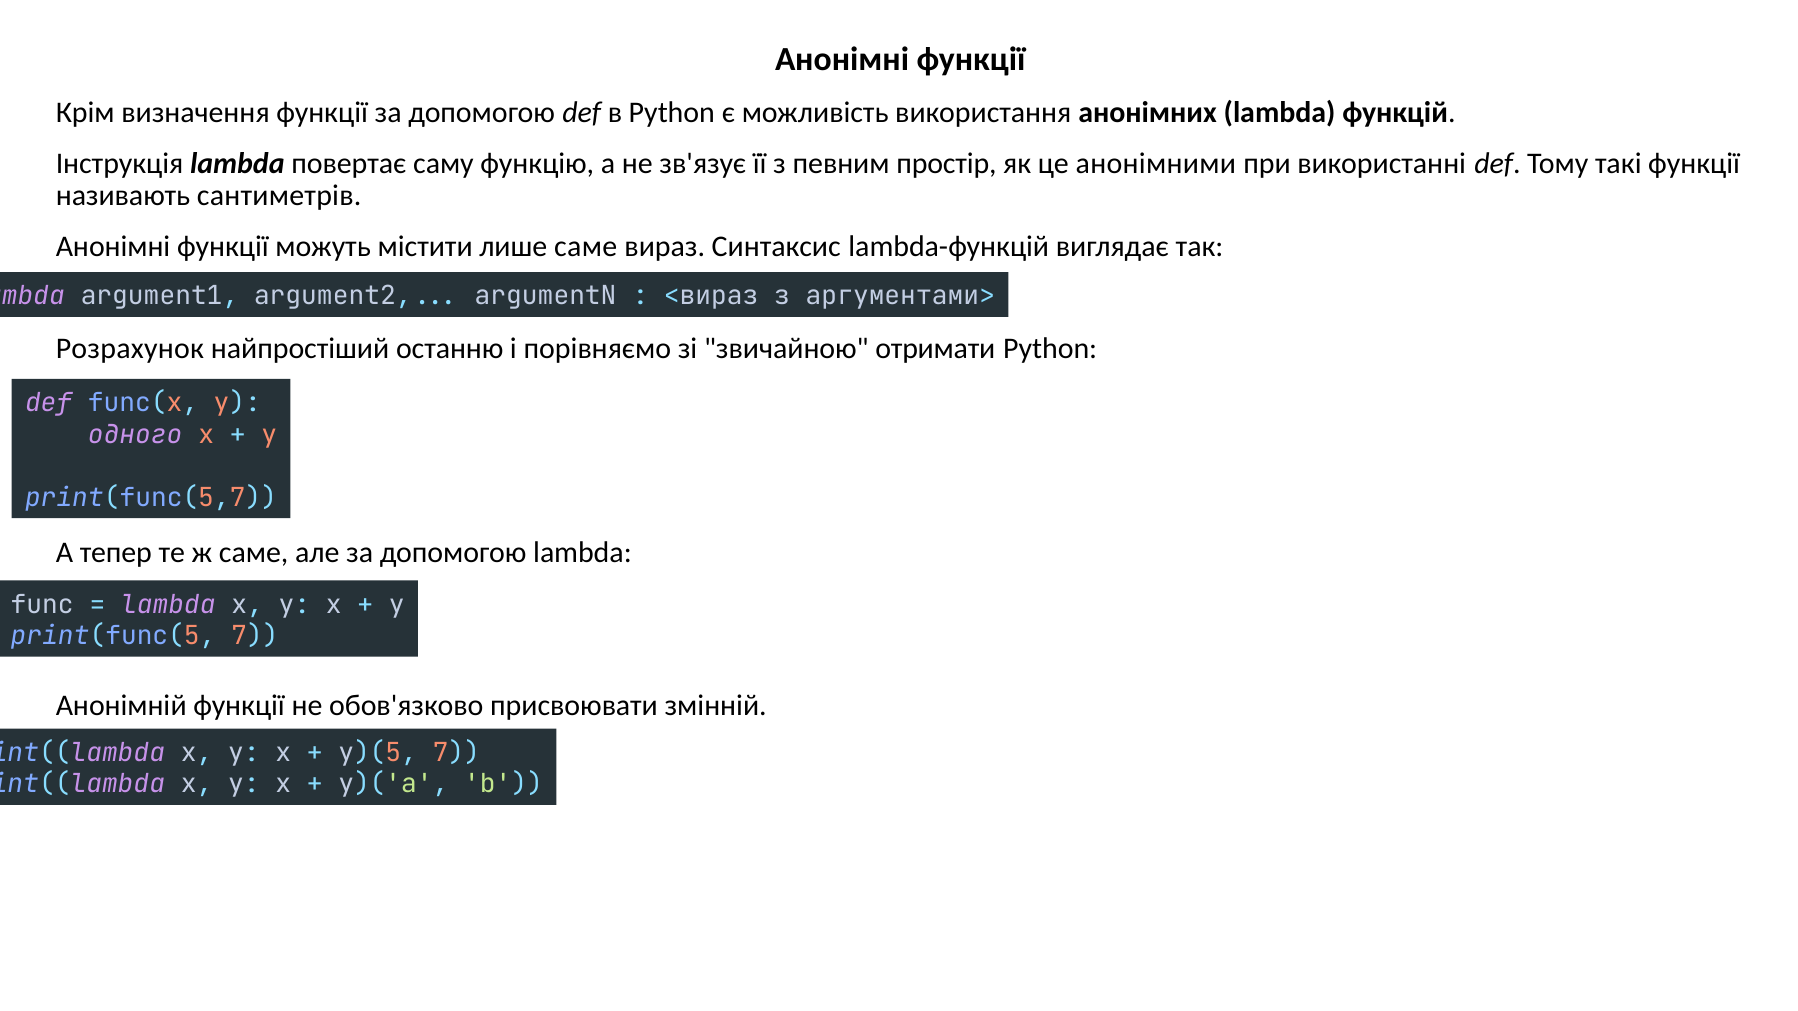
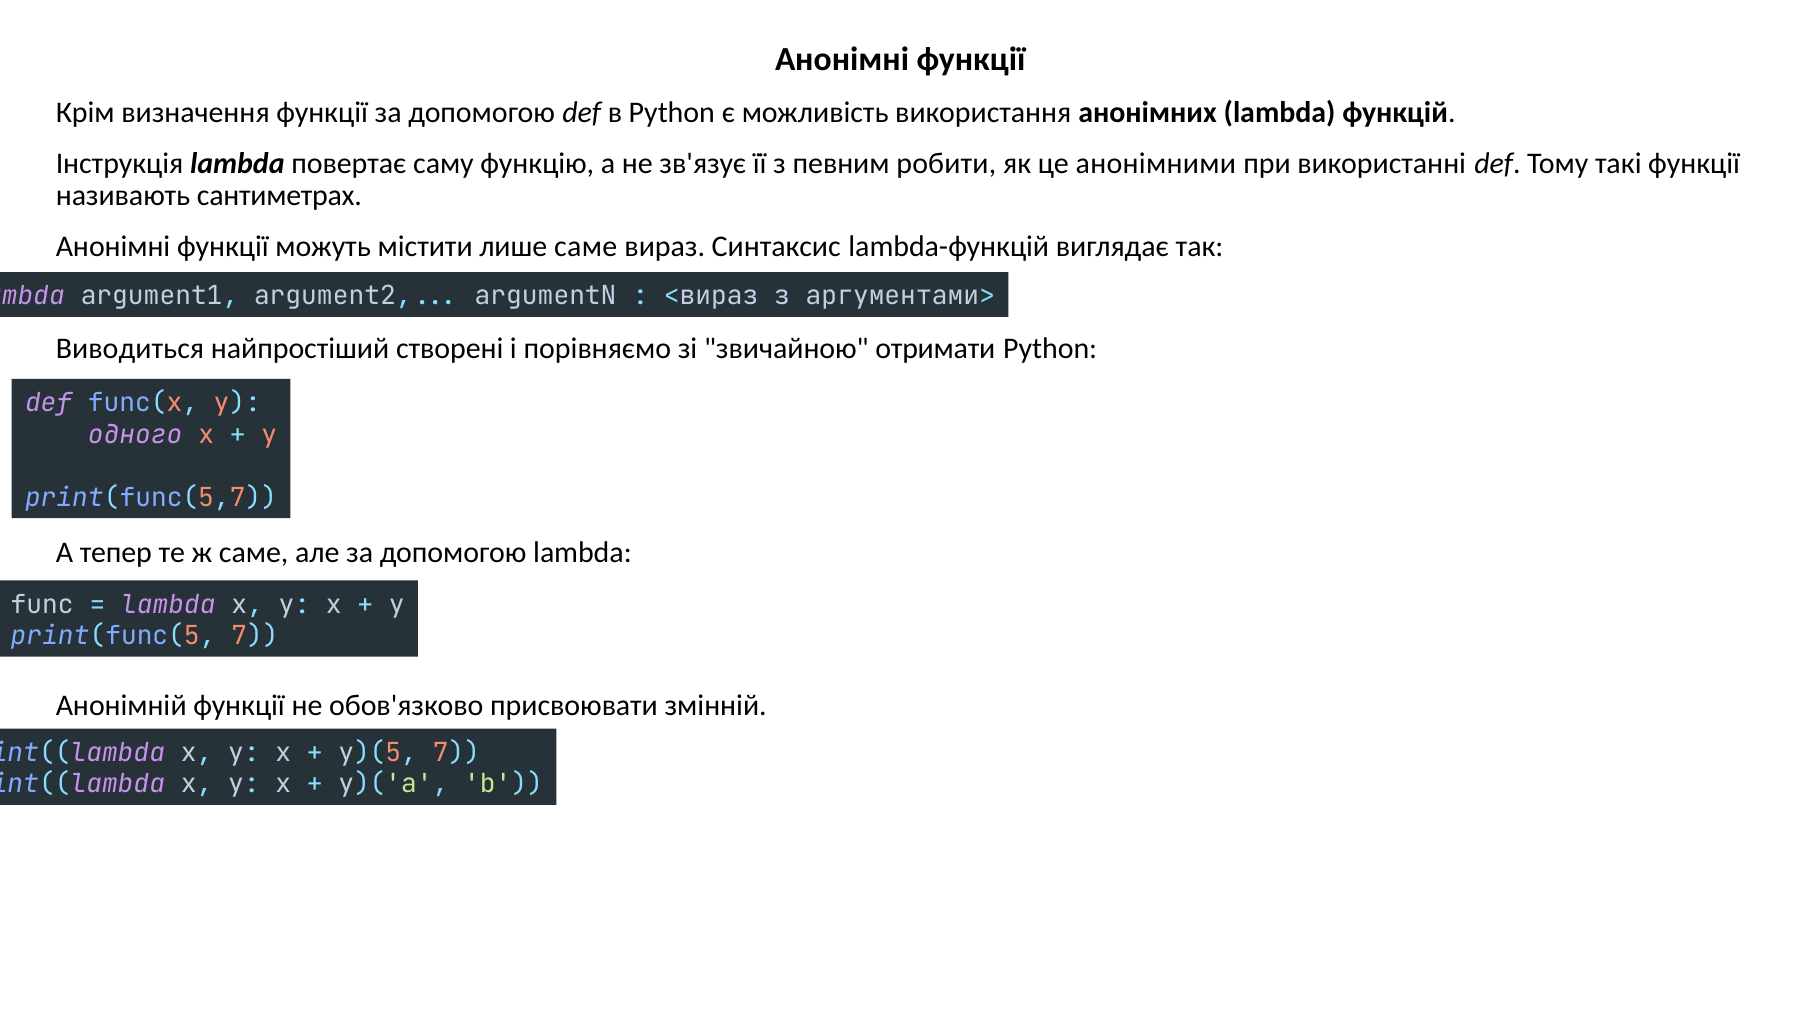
простір: простір -> робити
сантиметрів: сантиметрів -> сантиметрах
Розрахунок: Розрахунок -> Виводиться
останню: останню -> створені
